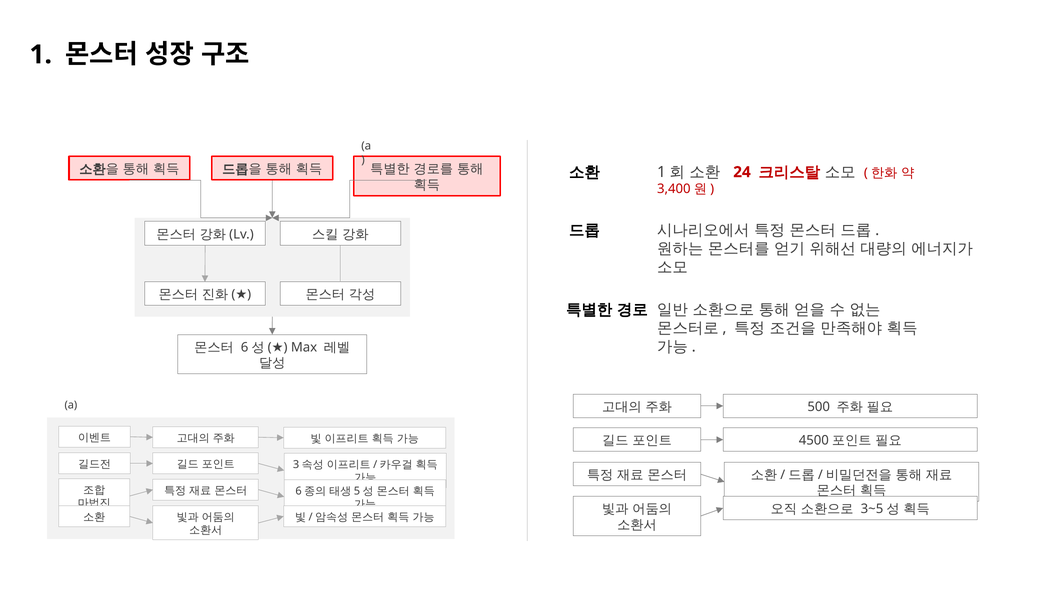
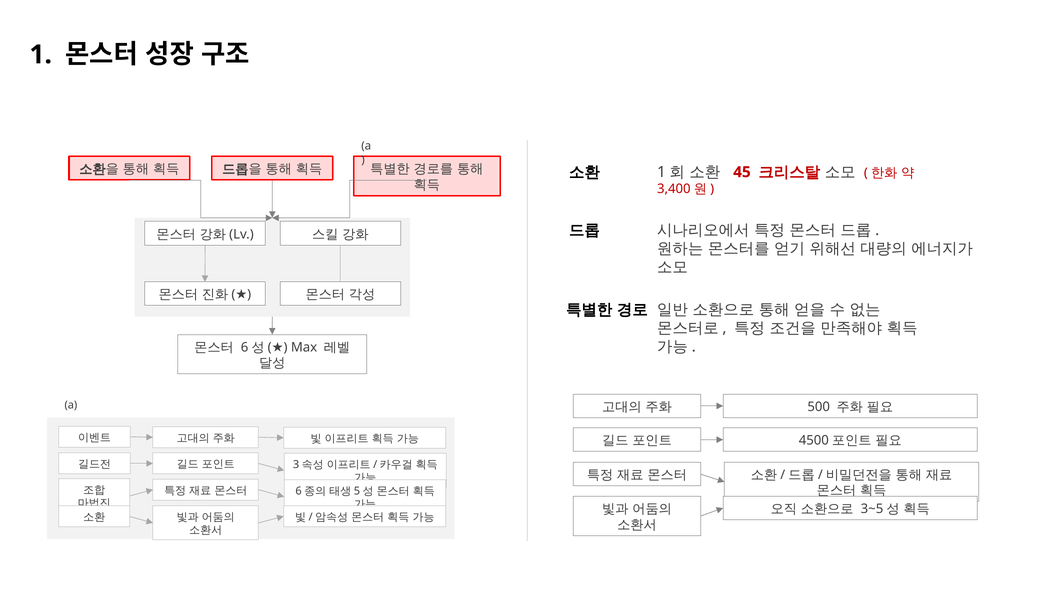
24: 24 -> 45
